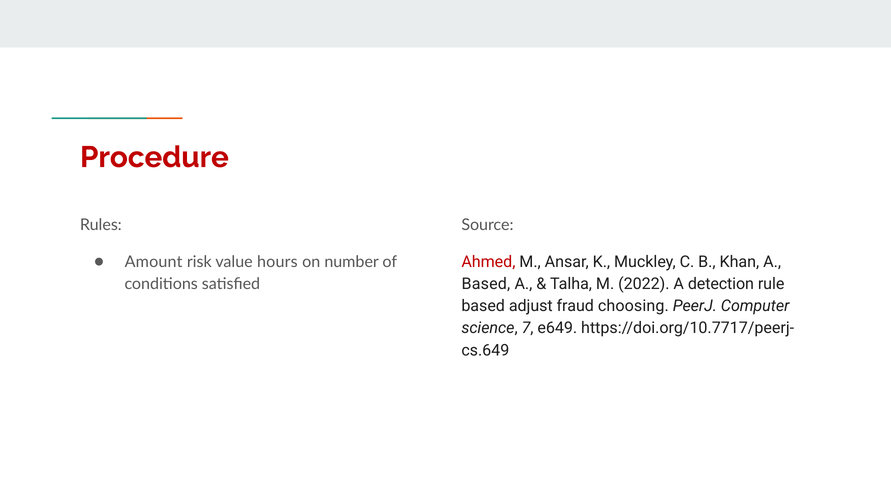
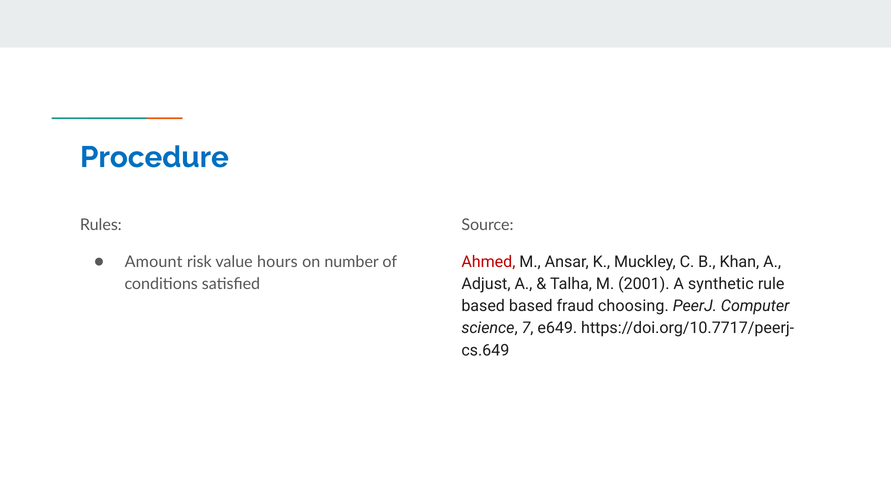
Procedure colour: red -> blue
Based at (486, 284): Based -> Adjust
2022: 2022 -> 2001
detection: detection -> synthetic
based adjust: adjust -> based
